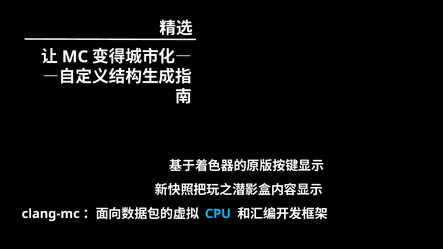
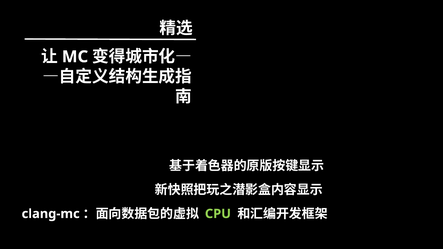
CPU colour: light blue -> light green
